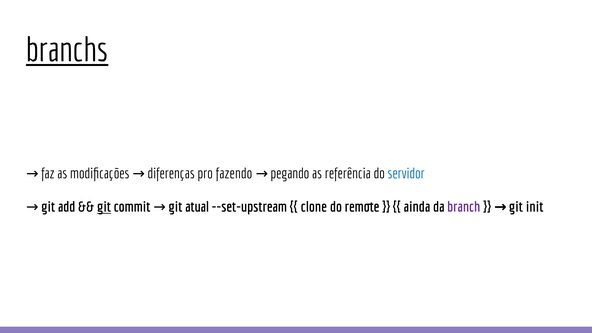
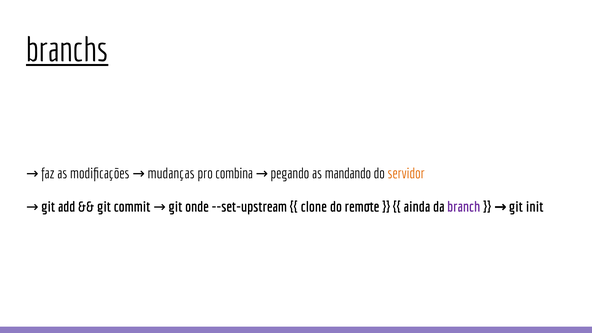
diferenças: diferenças -> mudanças
fazendo: fazendo -> combina
referência: referência -> mandando
servidor colour: blue -> orange
git at (104, 207) underline: present -> none
atual: atual -> onde
